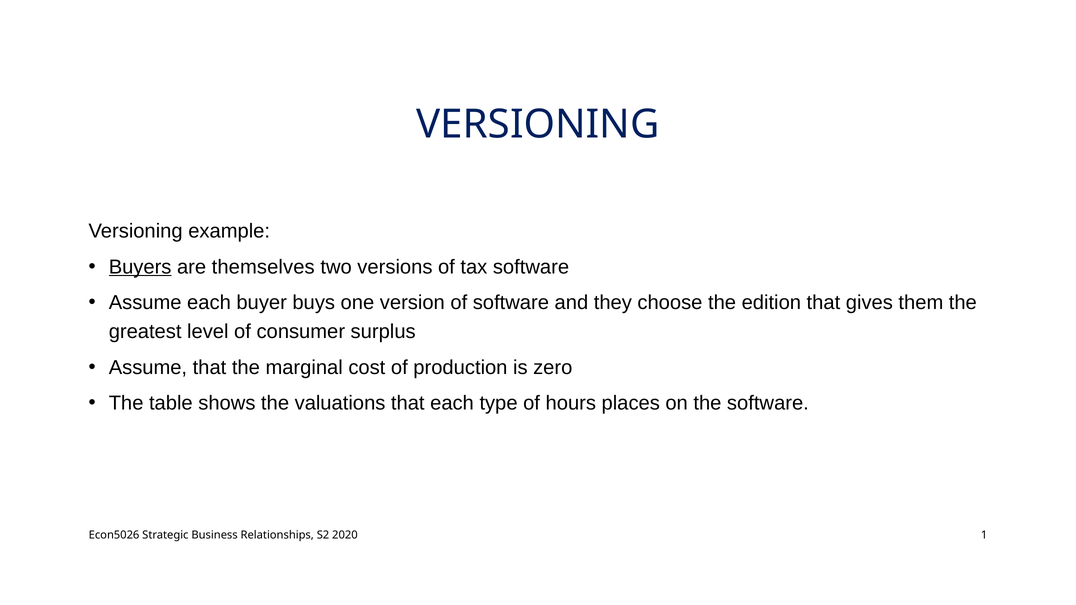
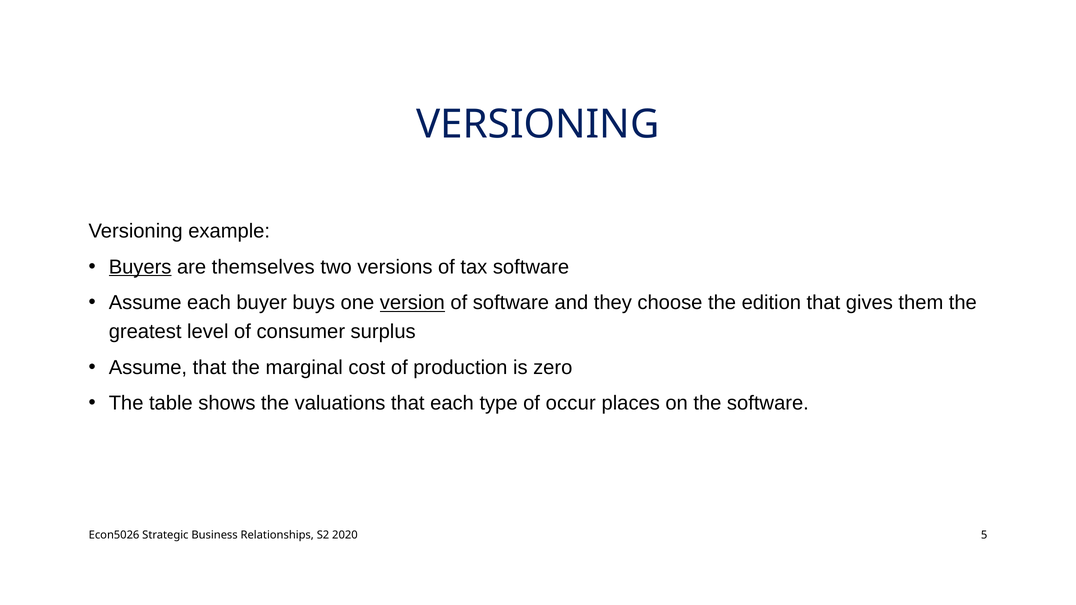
version underline: none -> present
hours: hours -> occur
1: 1 -> 5
